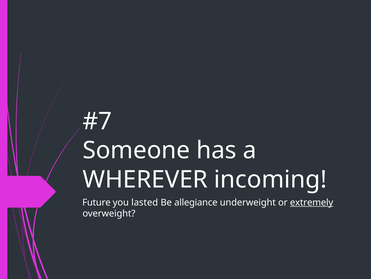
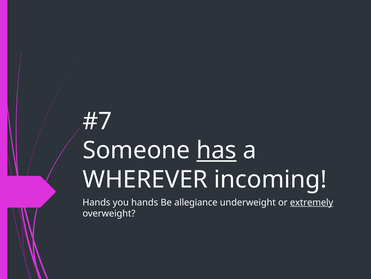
has underline: none -> present
Future at (96, 202): Future -> Hands
you lasted: lasted -> hands
